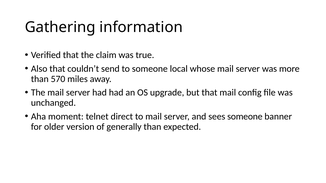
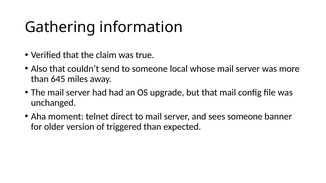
570: 570 -> 645
generally: generally -> triggered
